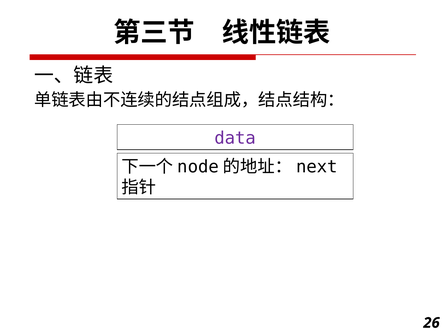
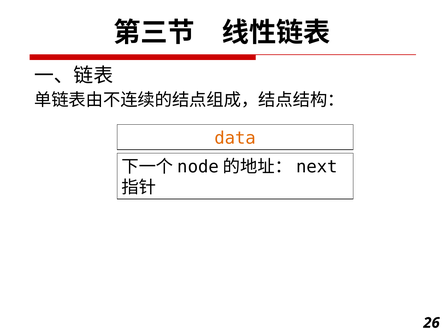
data colour: purple -> orange
